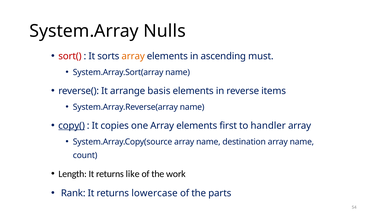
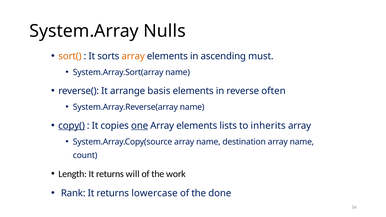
sort( colour: red -> orange
items: items -> often
one underline: none -> present
first: first -> lists
handler: handler -> inherits
like: like -> will
parts: parts -> done
